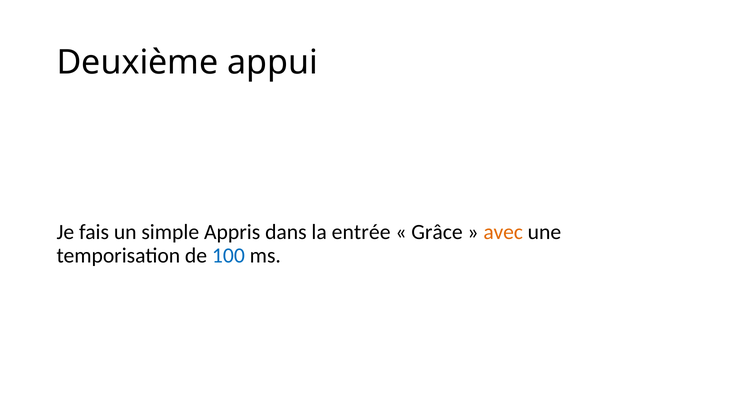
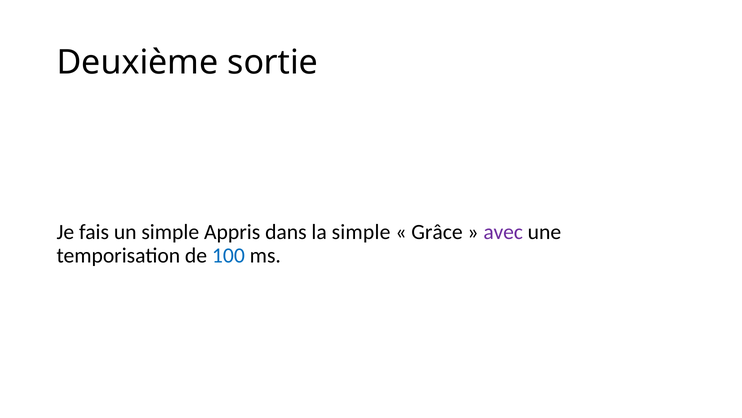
appui: appui -> sortie
la entrée: entrée -> simple
avec colour: orange -> purple
